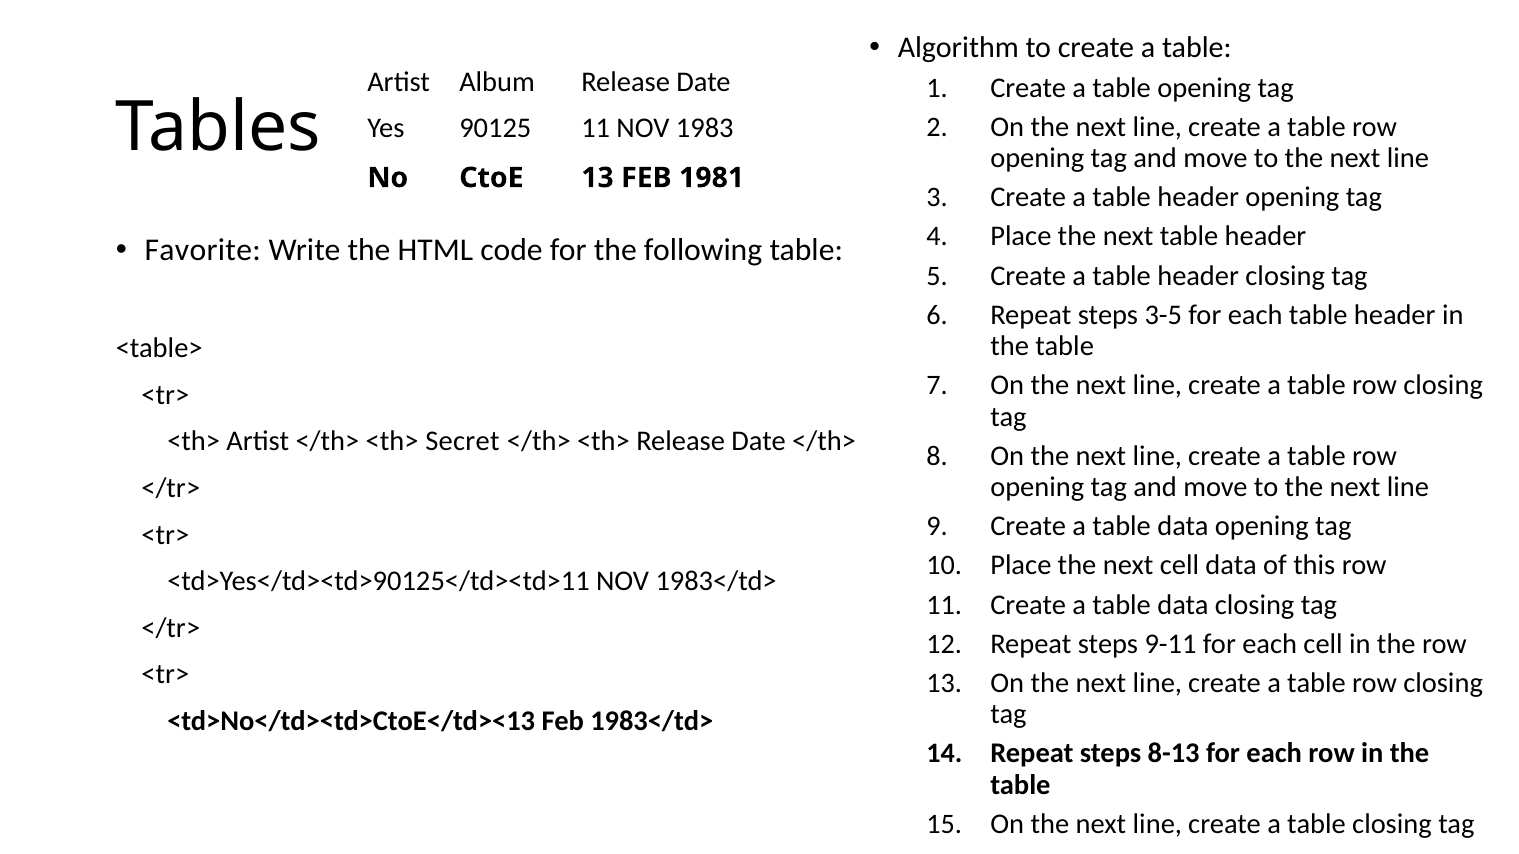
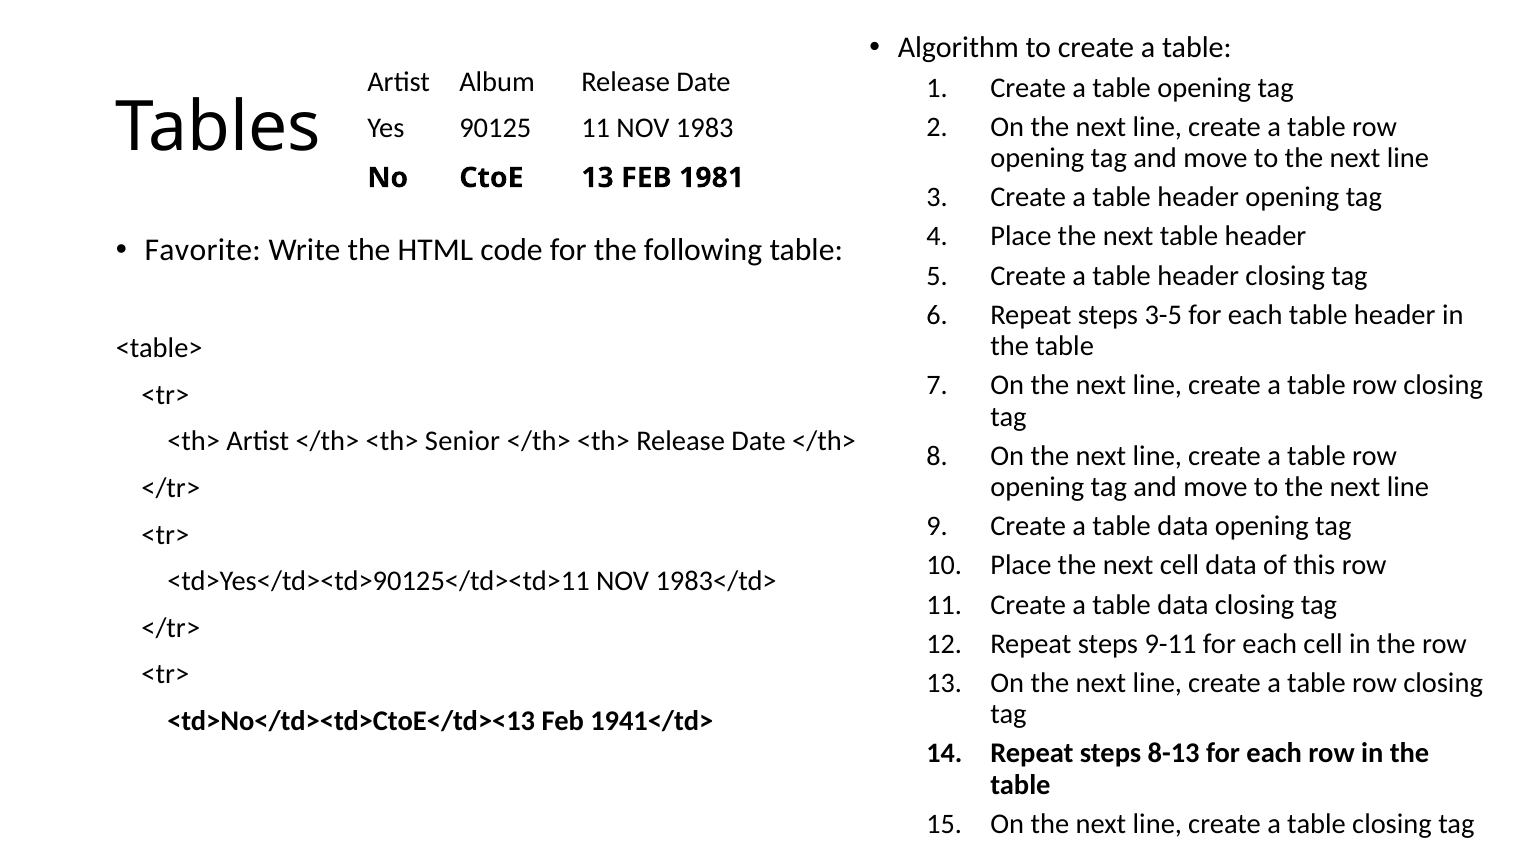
Secret: Secret -> Senior
Feb 1983</td>: 1983</td> -> 1941</td>
